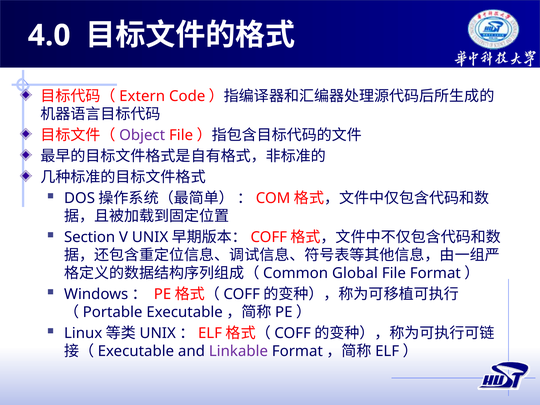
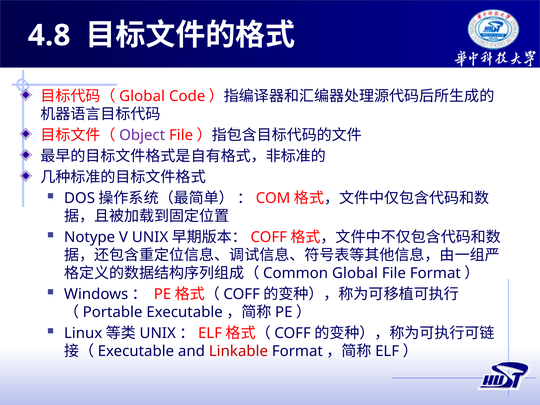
4.0: 4.0 -> 4.8
Extern at (142, 96): Extern -> Global
Section: Section -> Notype
Linkable colour: purple -> red
